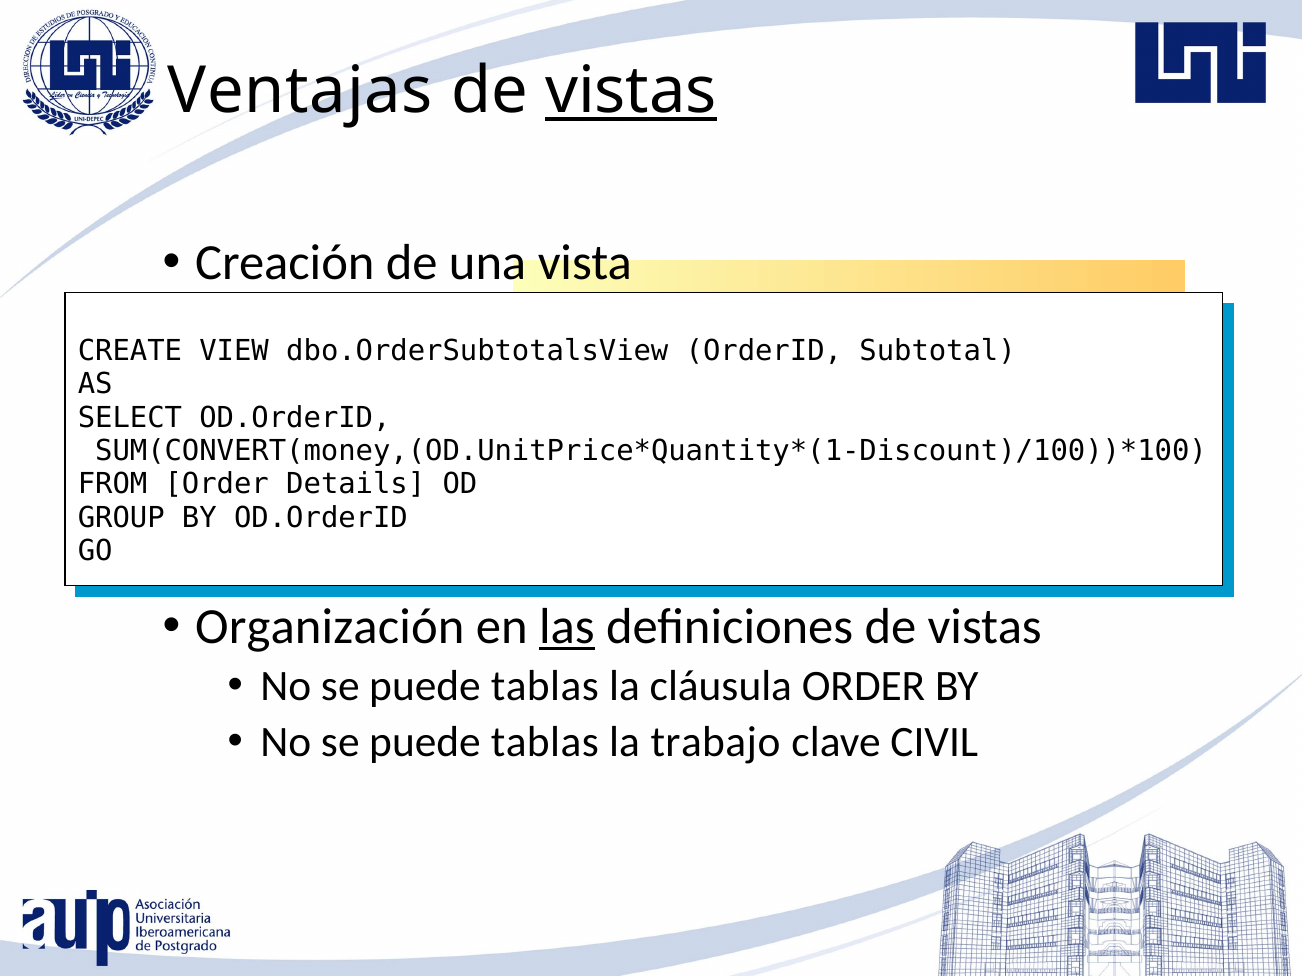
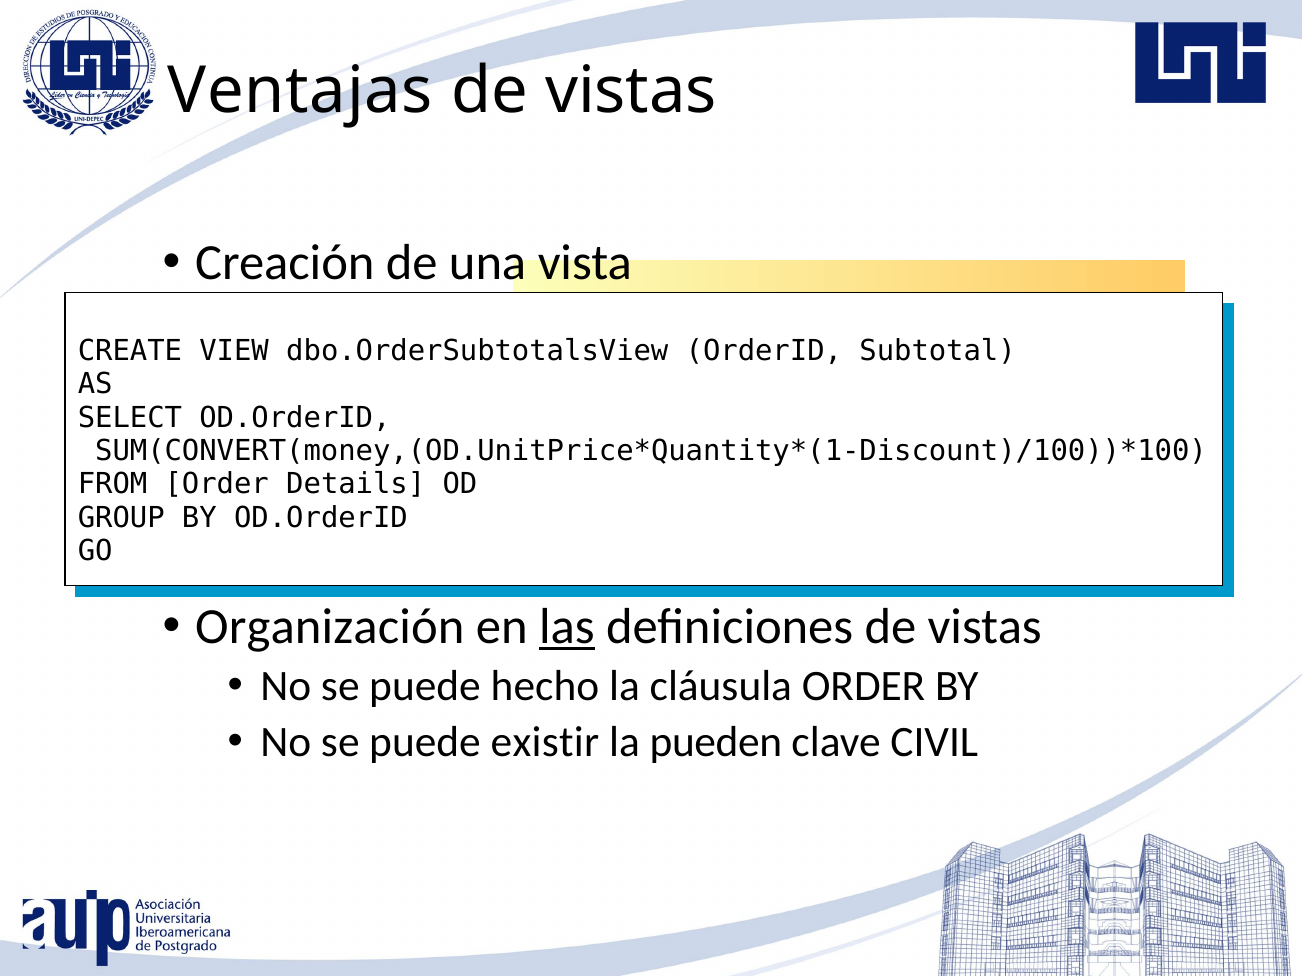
vistas at (631, 91) underline: present -> none
tablas at (545, 687): tablas -> hecho
tablas at (545, 742): tablas -> existir
trabajo: trabajo -> pueden
